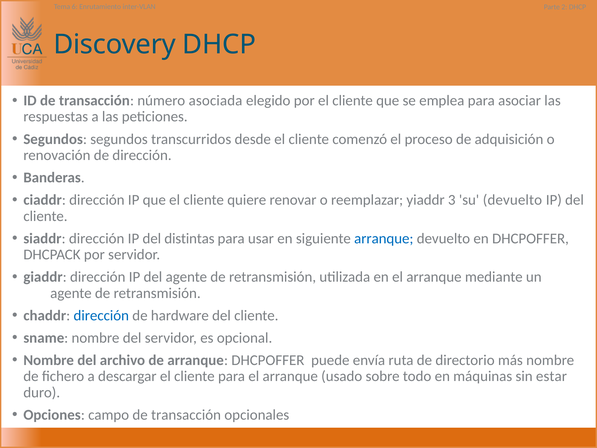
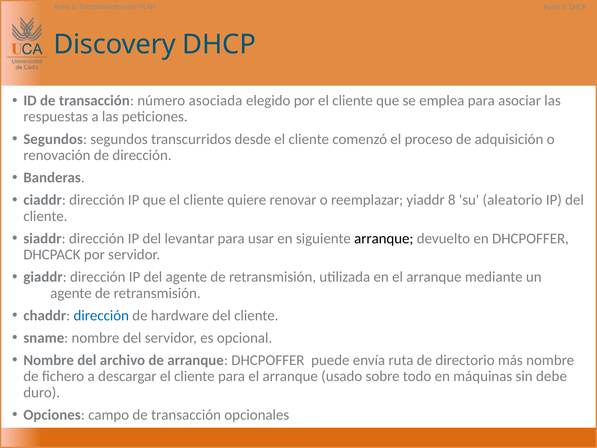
3: 3 -> 8
su devuelto: devuelto -> aleatorio
distintas: distintas -> levantar
arranque at (384, 238) colour: blue -> black
estar: estar -> debe
